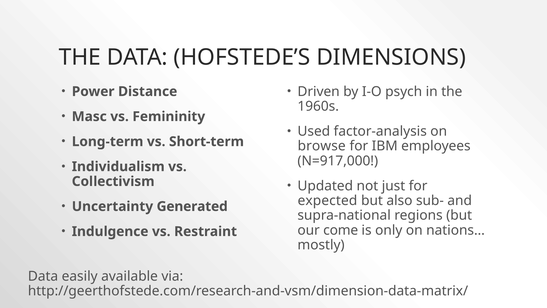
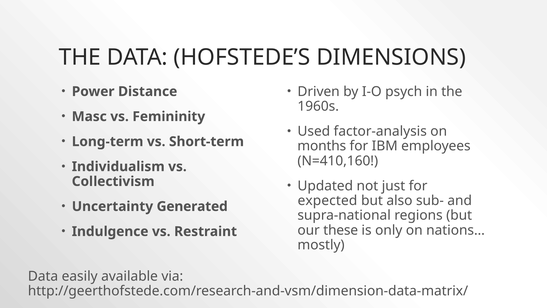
browse: browse -> months
N=917,000: N=917,000 -> N=410,160
come: come -> these
